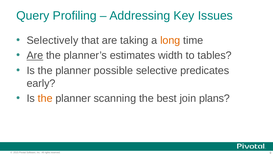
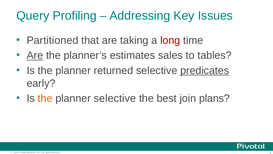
Selectively: Selectively -> Partitioned
long colour: orange -> red
width: width -> sales
possible: possible -> returned
predicates underline: none -> present
planner scanning: scanning -> selective
